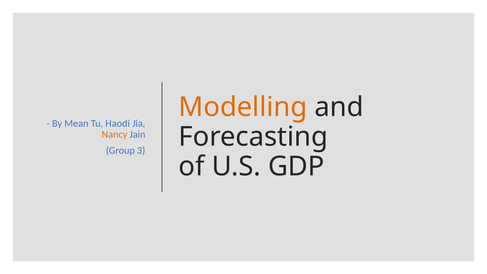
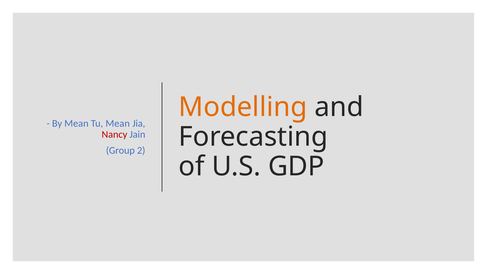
Tu Haodi: Haodi -> Mean
Nancy colour: orange -> red
3: 3 -> 2
